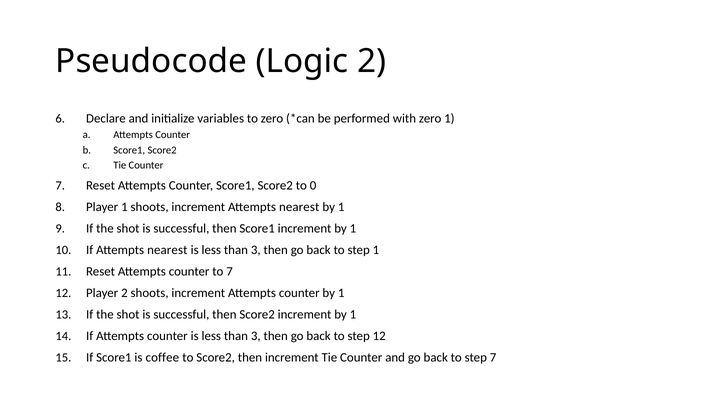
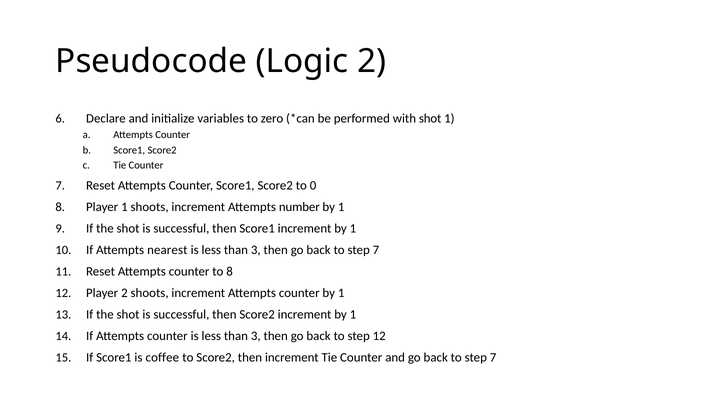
with zero: zero -> shot
increment Attempts nearest: nearest -> number
1 at (376, 250): 1 -> 7
to 7: 7 -> 8
